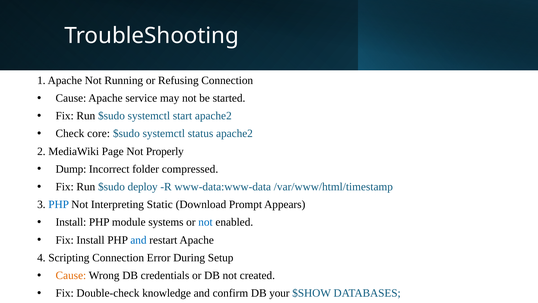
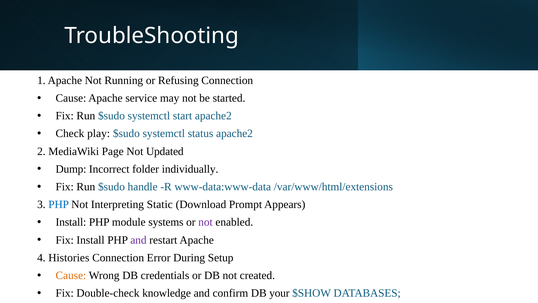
core: core -> play
Properly: Properly -> Updated
compressed: compressed -> individually
deploy: deploy -> handle
/var/www/html/timestamp: /var/www/html/timestamp -> /var/www/html/extensions
not at (205, 222) colour: blue -> purple
and at (138, 240) colour: blue -> purple
Scripting: Scripting -> Histories
